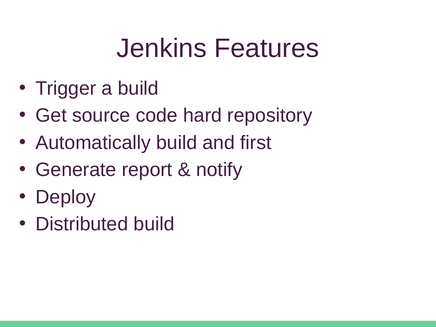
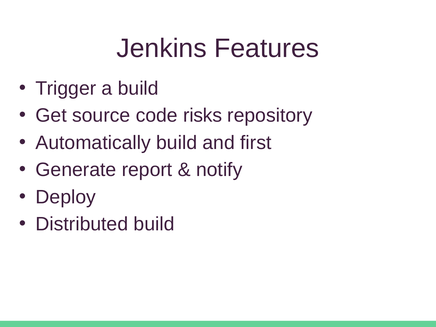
hard: hard -> risks
